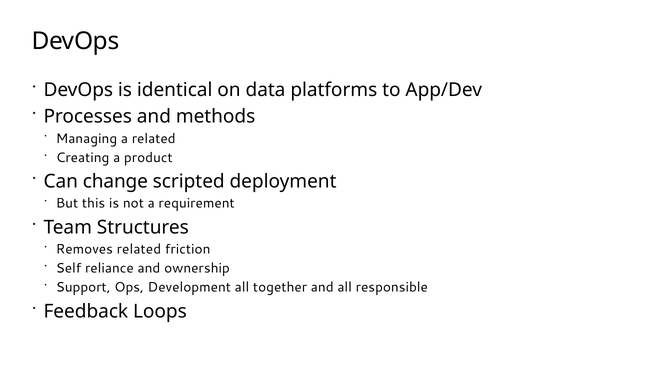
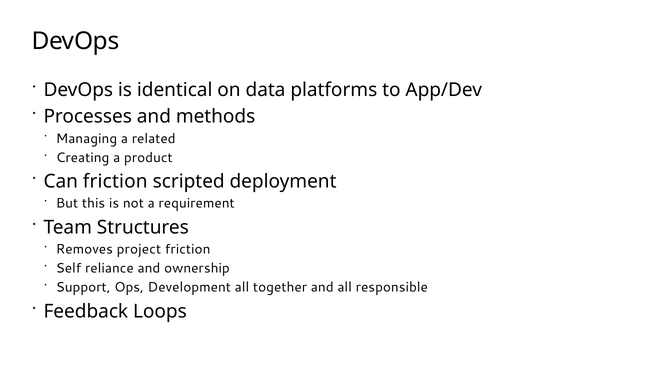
Can change: change -> friction
Removes related: related -> project
